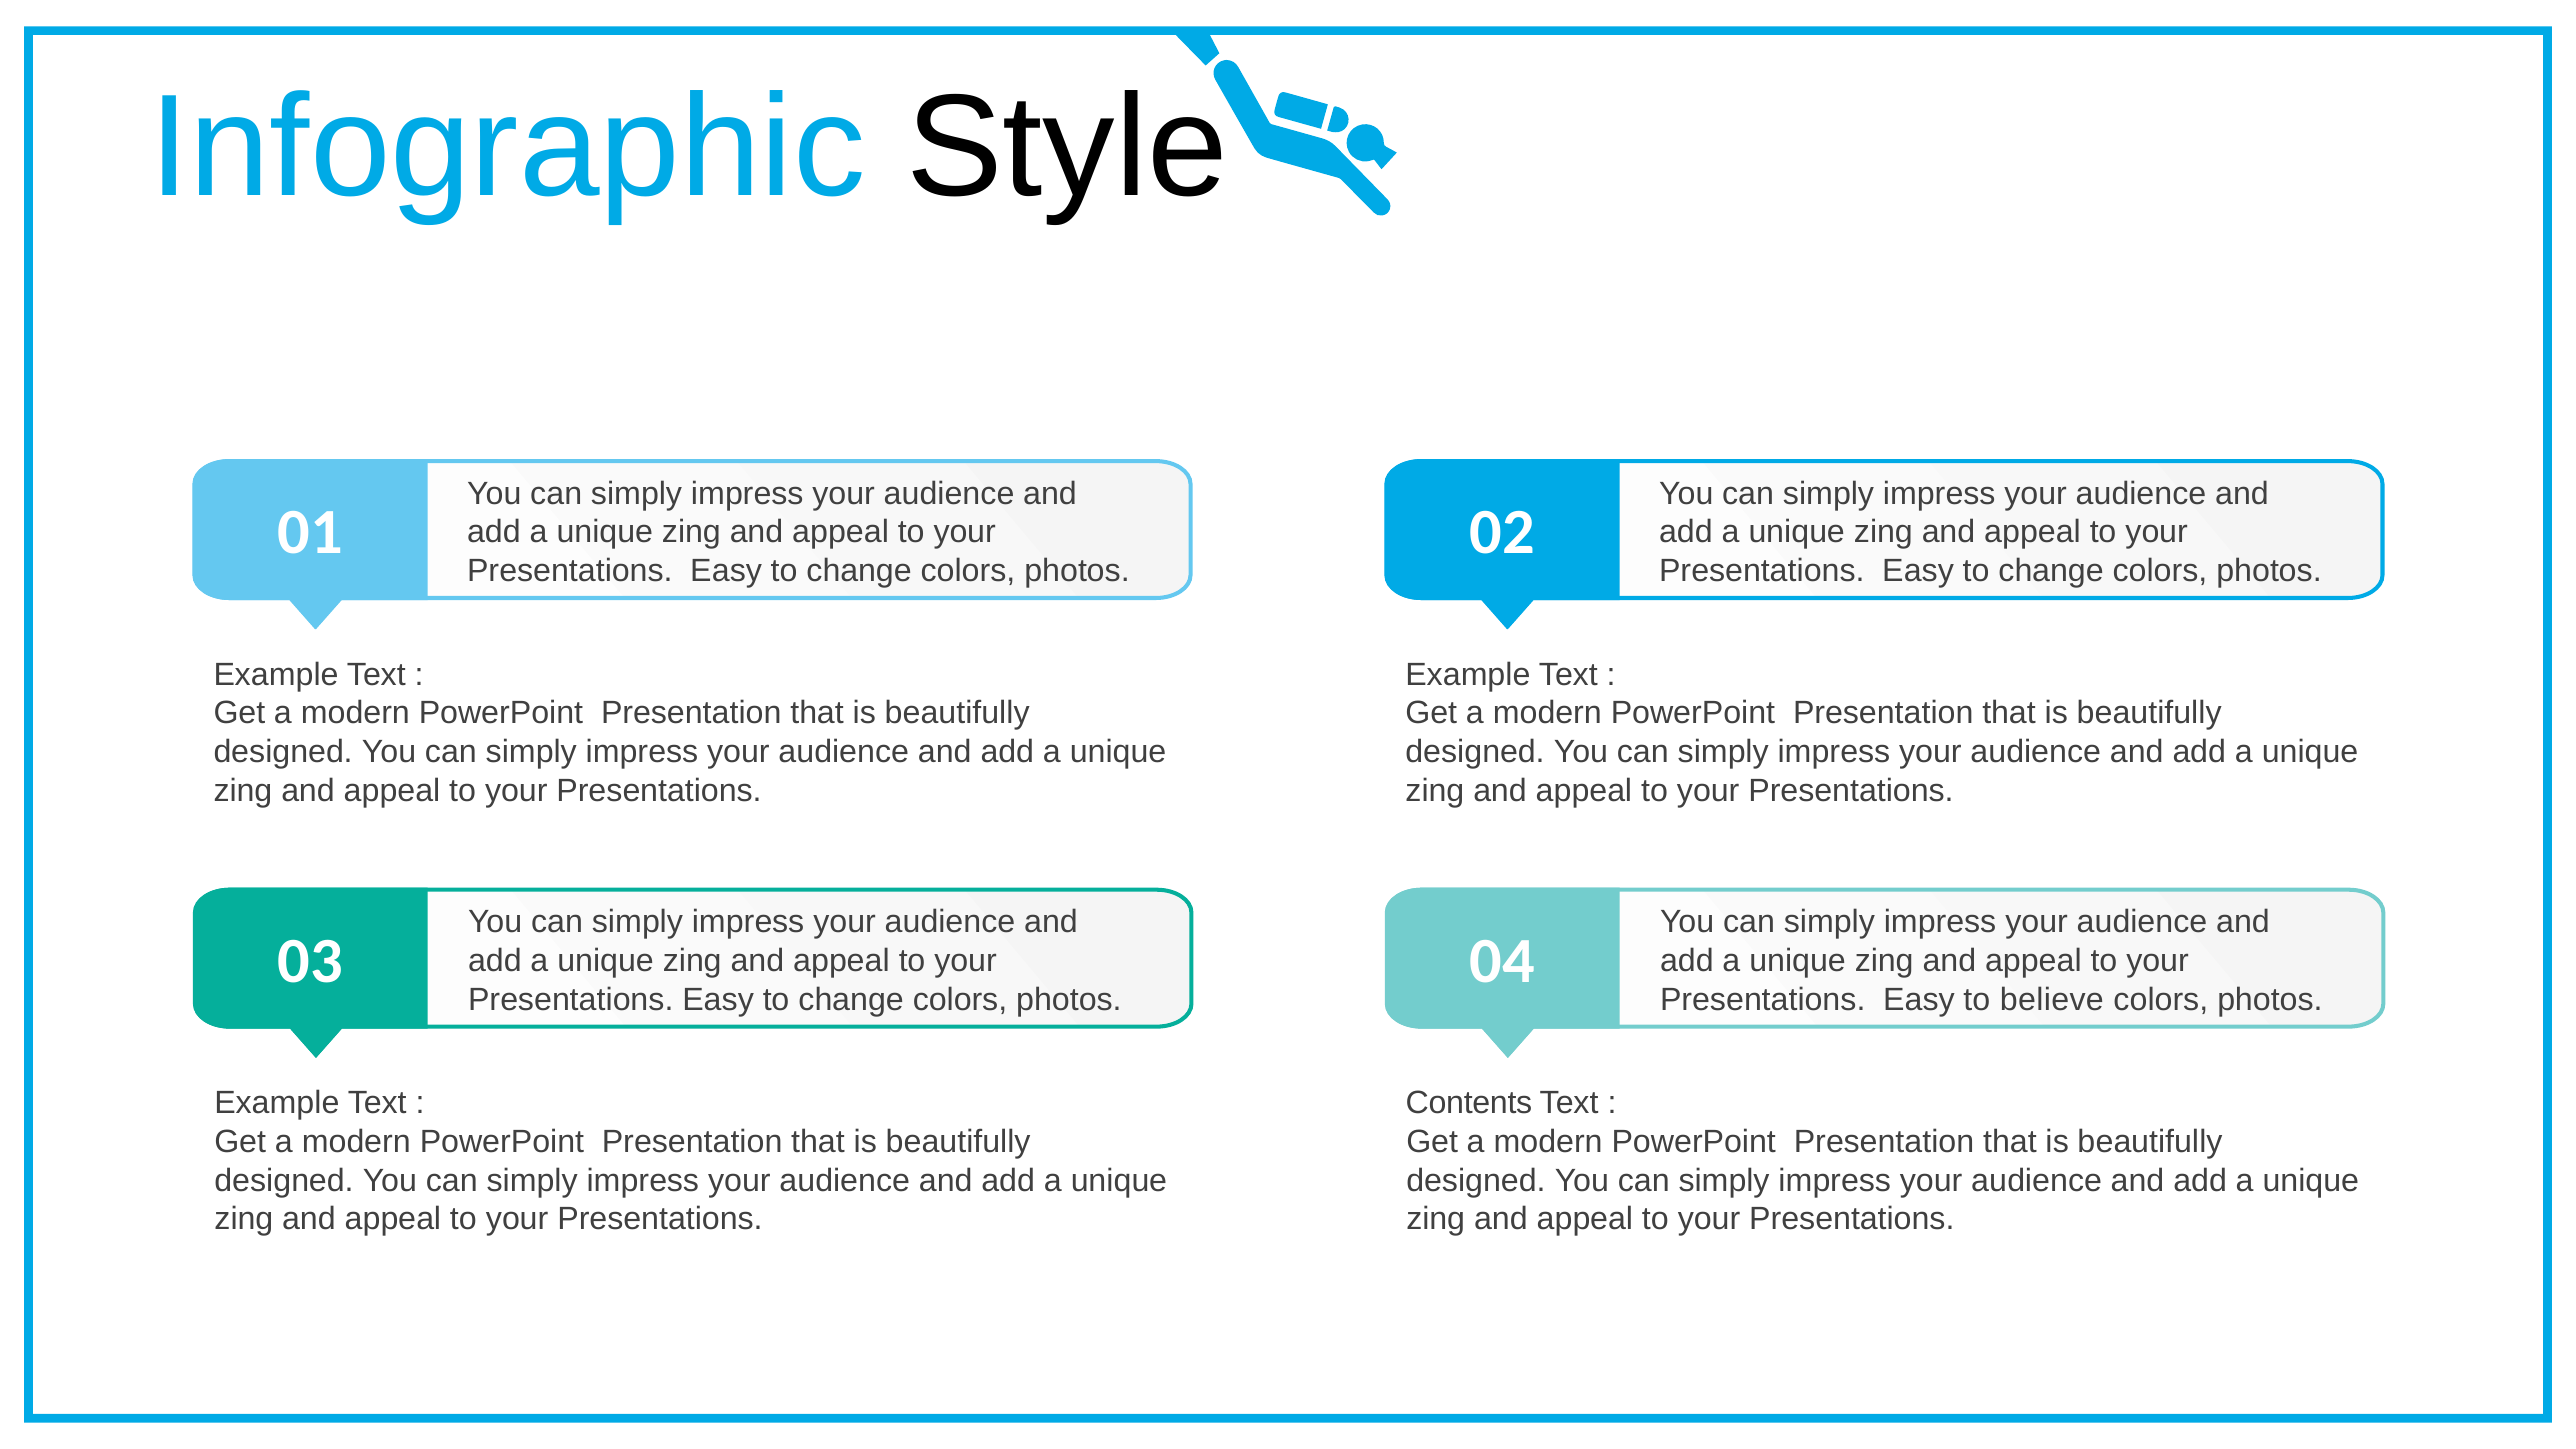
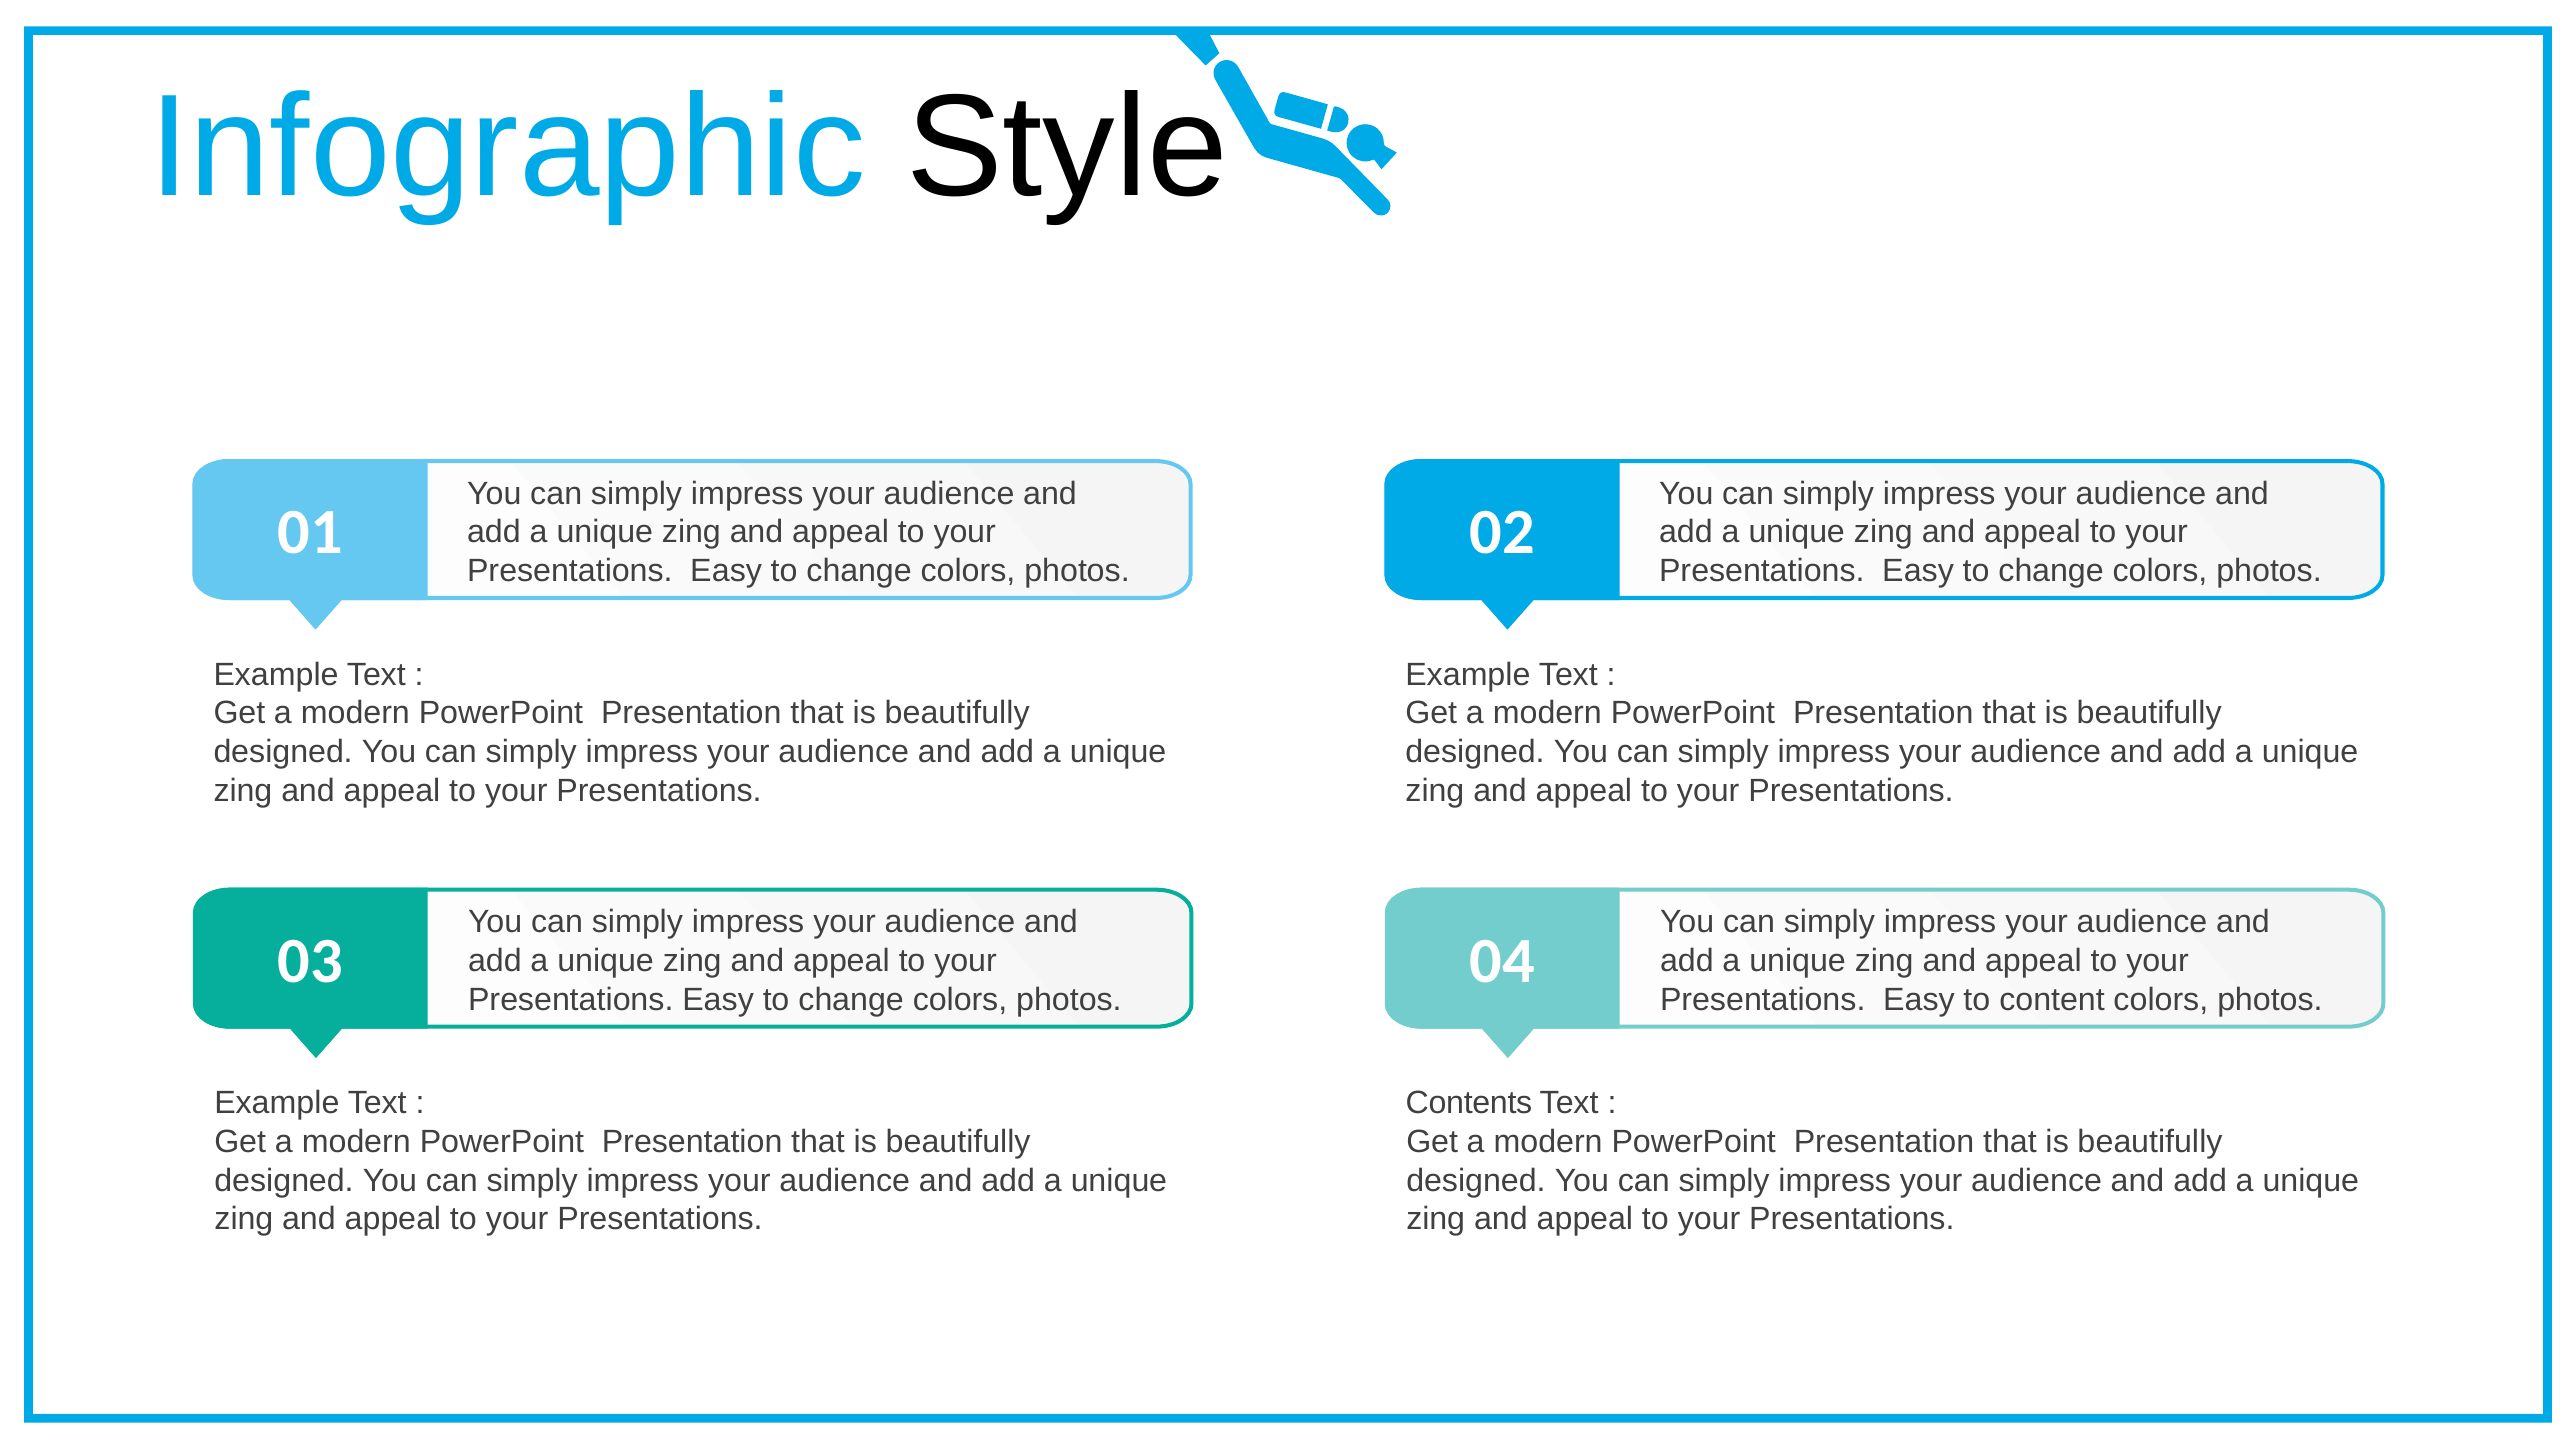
believe: believe -> content
